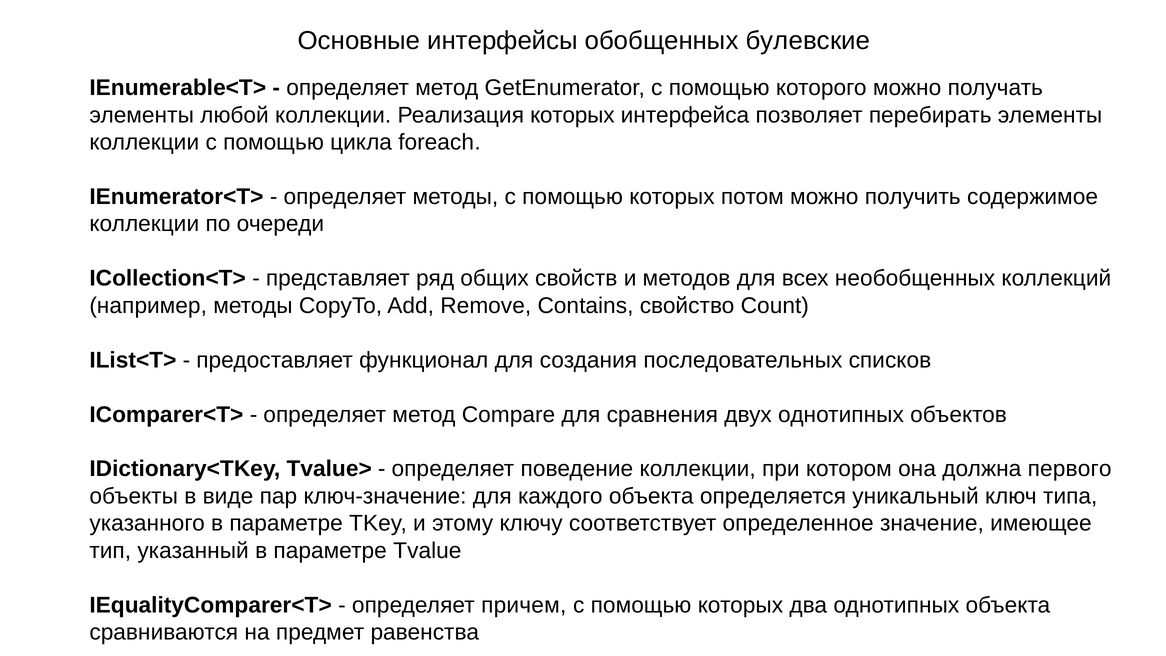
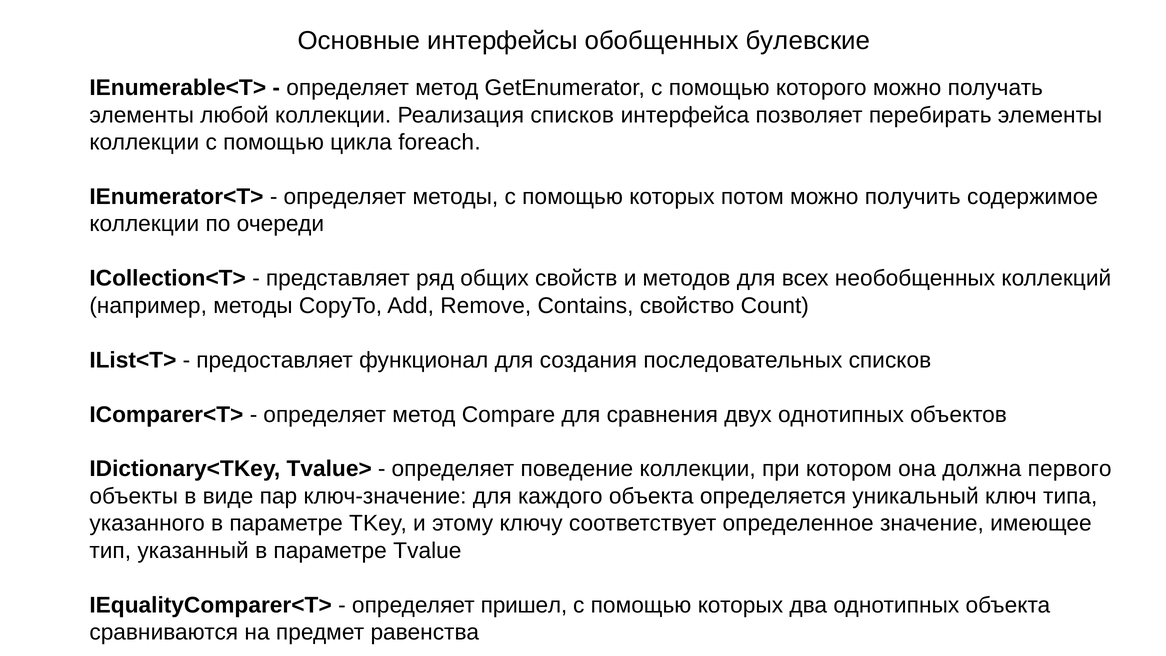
Реализация которых: которых -> списков
причем: причем -> пришел
